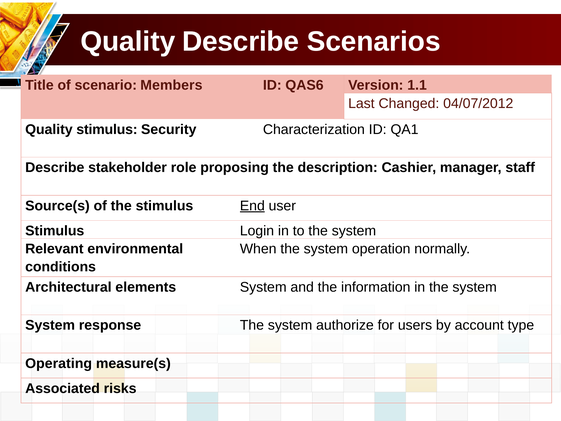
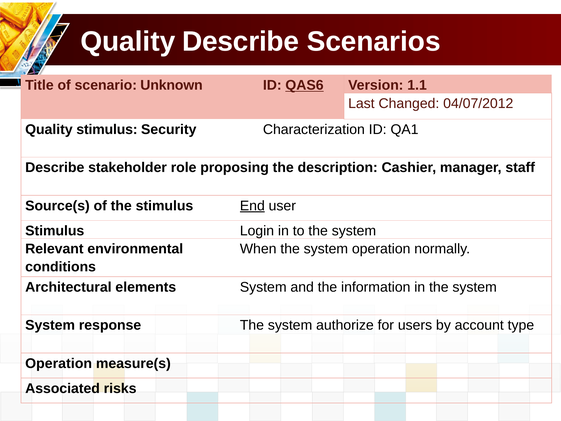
Members: Members -> Unknown
QAS6 underline: none -> present
Operating at (59, 363): Operating -> Operation
